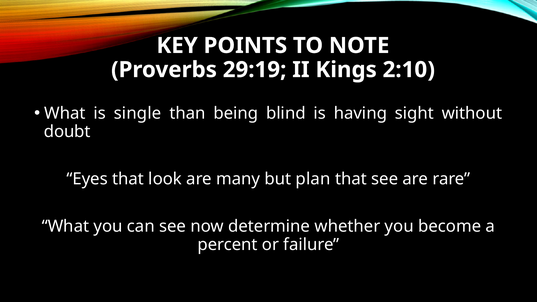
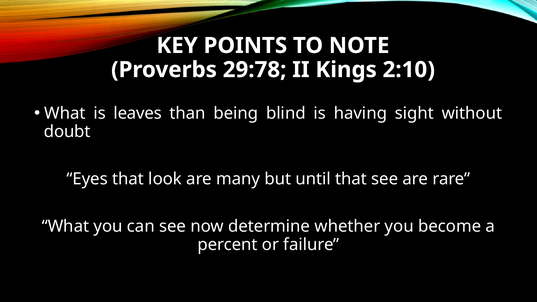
29:19: 29:19 -> 29:78
single: single -> leaves
plan: plan -> until
